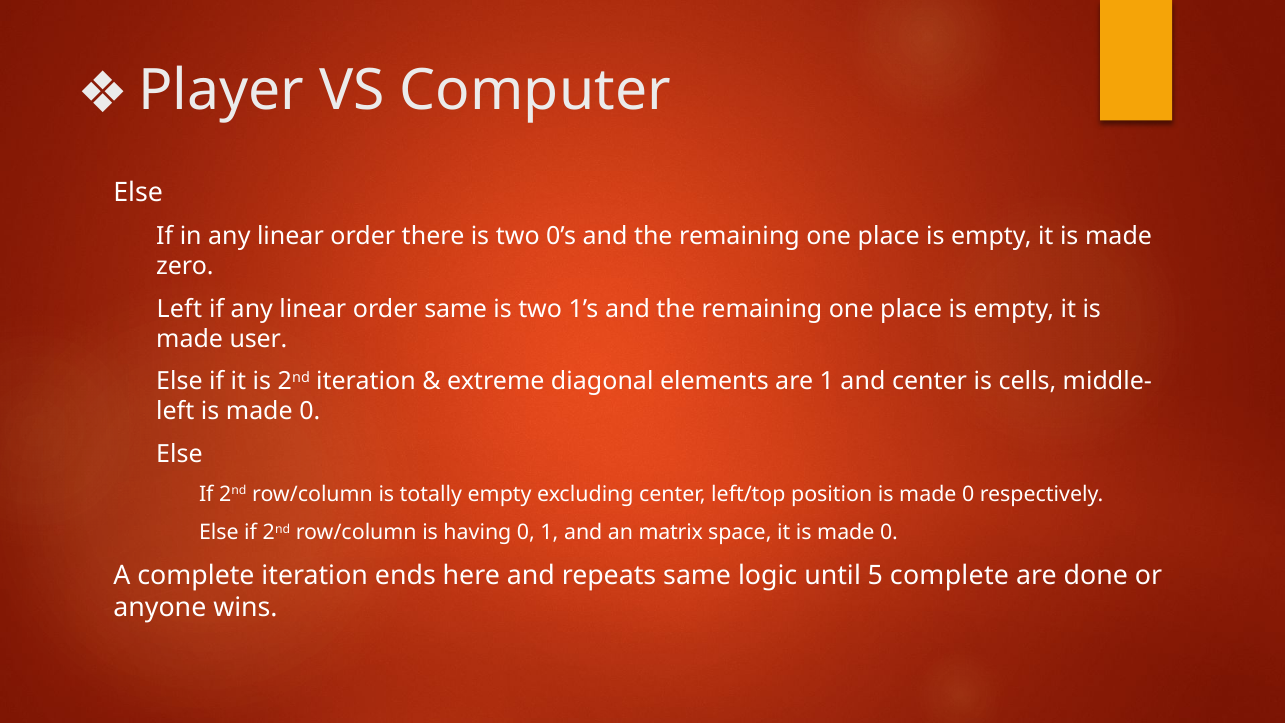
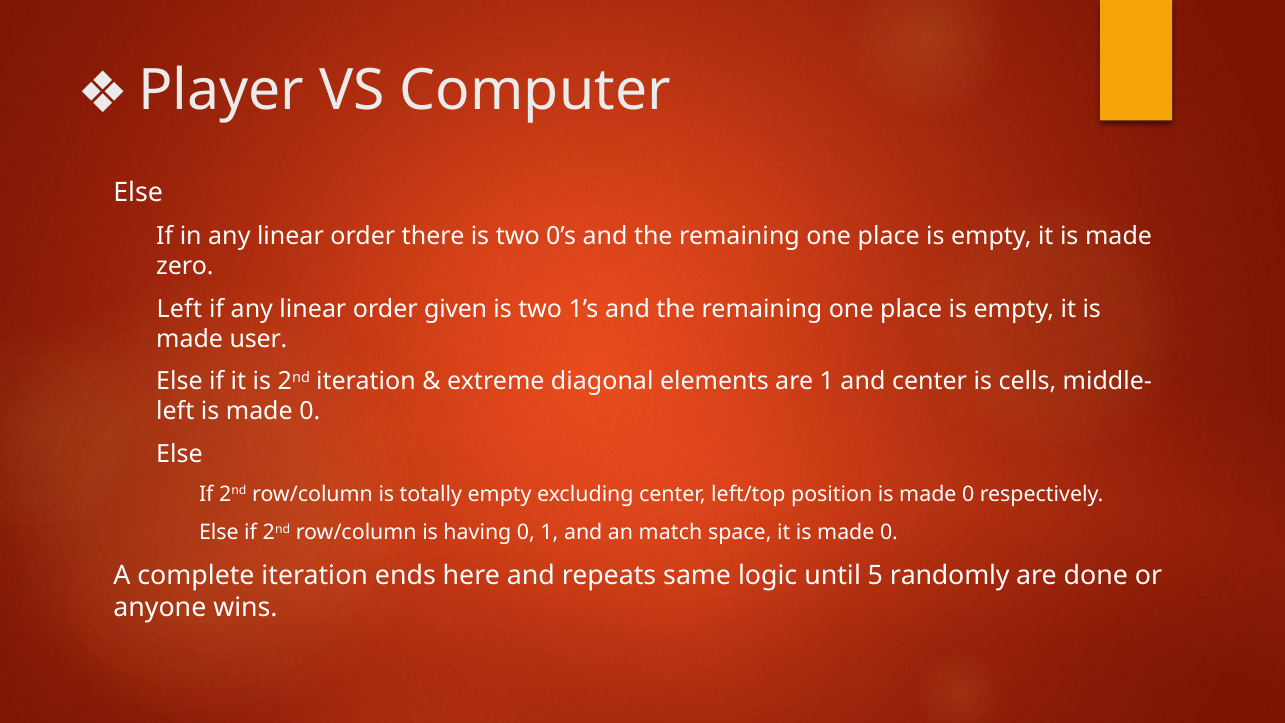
order same: same -> given
matrix: matrix -> match
5 complete: complete -> randomly
